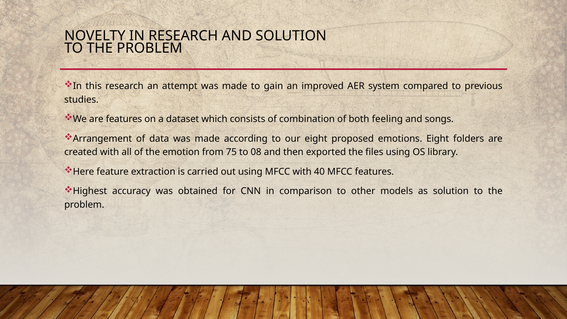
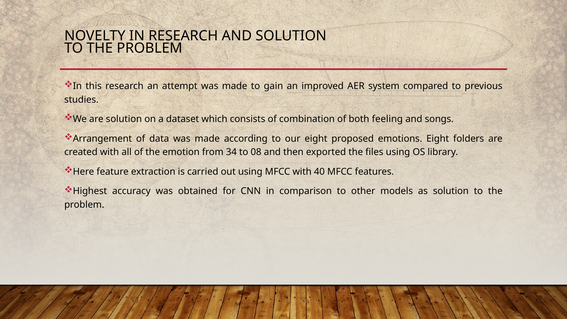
are features: features -> solution
75: 75 -> 34
